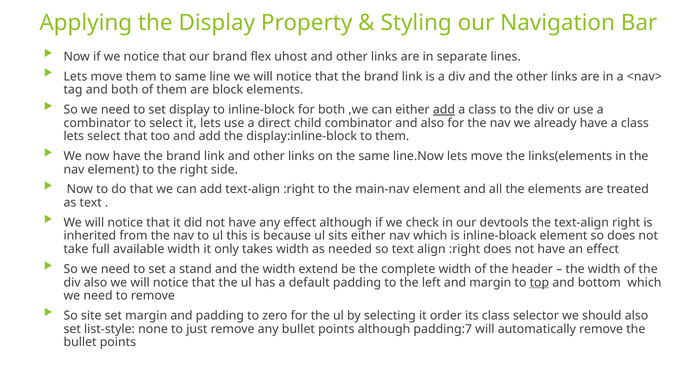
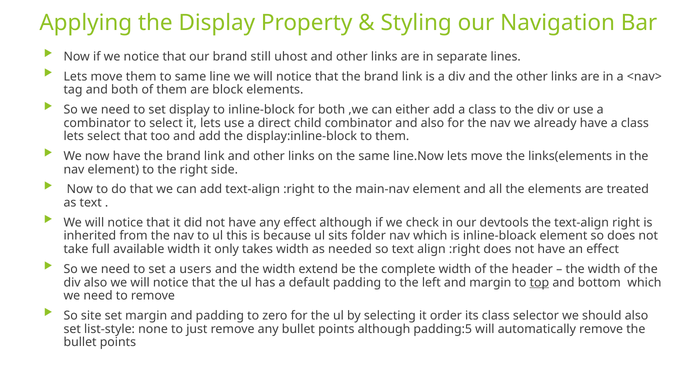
flex: flex -> still
add at (444, 110) underline: present -> none
sits either: either -> folder
stand: stand -> users
padding:7: padding:7 -> padding:5
